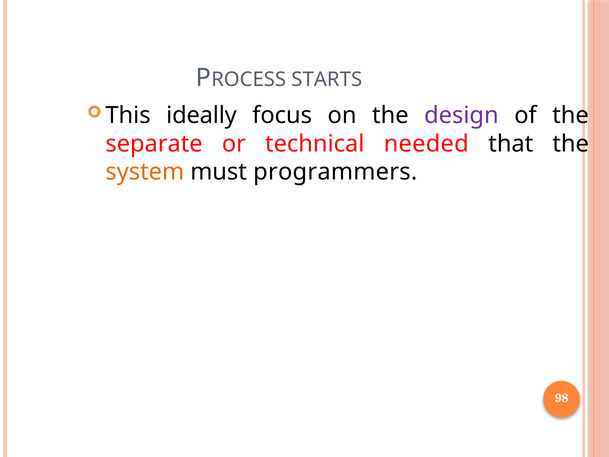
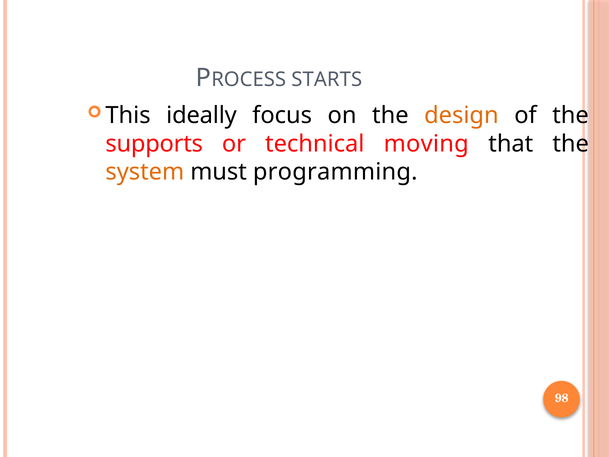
design colour: purple -> orange
separate: separate -> supports
needed: needed -> moving
programmers: programmers -> programming
